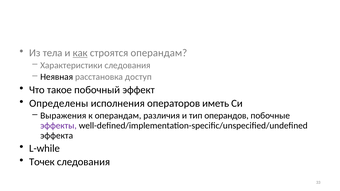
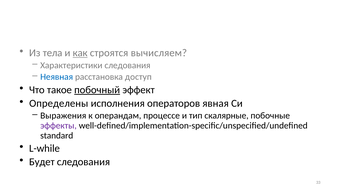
строятся операндам: операндам -> вычисляем
Неявная colour: black -> blue
побочный underline: none -> present
иметь: иметь -> явная
различия: различия -> процессе
операндов: операндов -> скалярные
эффекта: эффекта -> standard
Точек: Точек -> Будет
